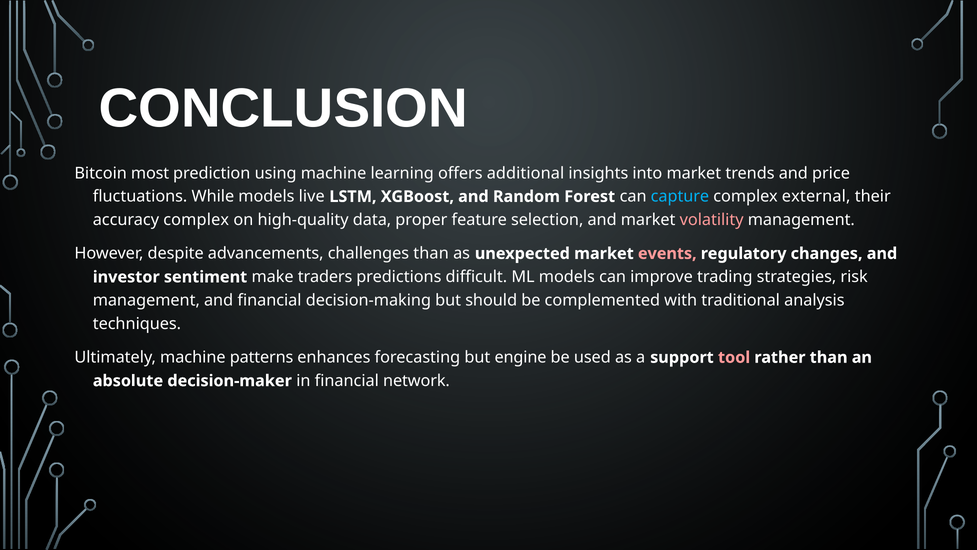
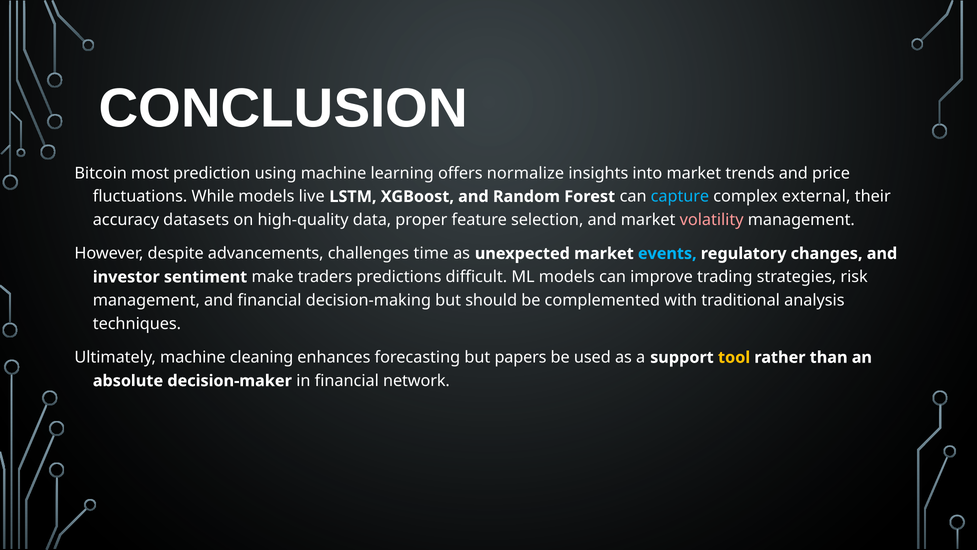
additional: additional -> normalize
accuracy complex: complex -> datasets
challenges than: than -> time
events colour: pink -> light blue
patterns: patterns -> cleaning
engine: engine -> papers
tool colour: pink -> yellow
